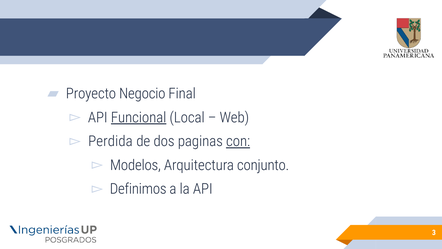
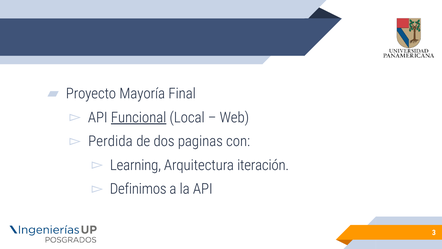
Negocio: Negocio -> Mayoría
con underline: present -> none
Modelos: Modelos -> Learning
conjunto: conjunto -> iteración
